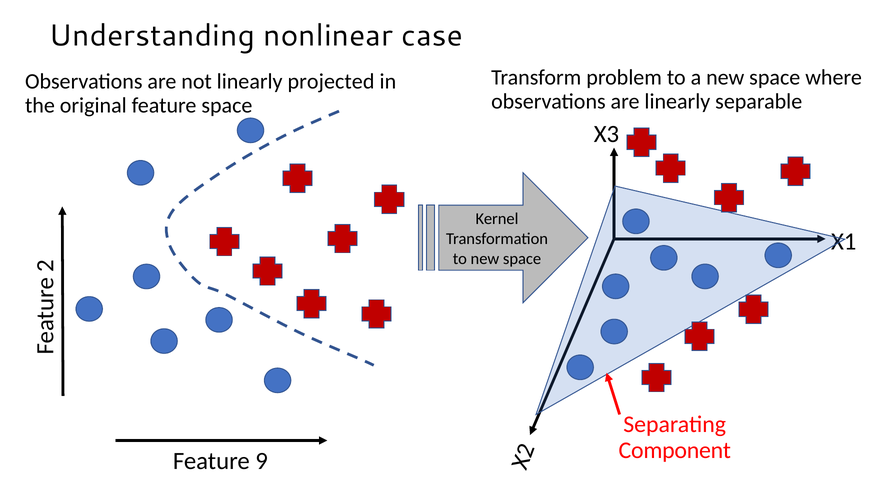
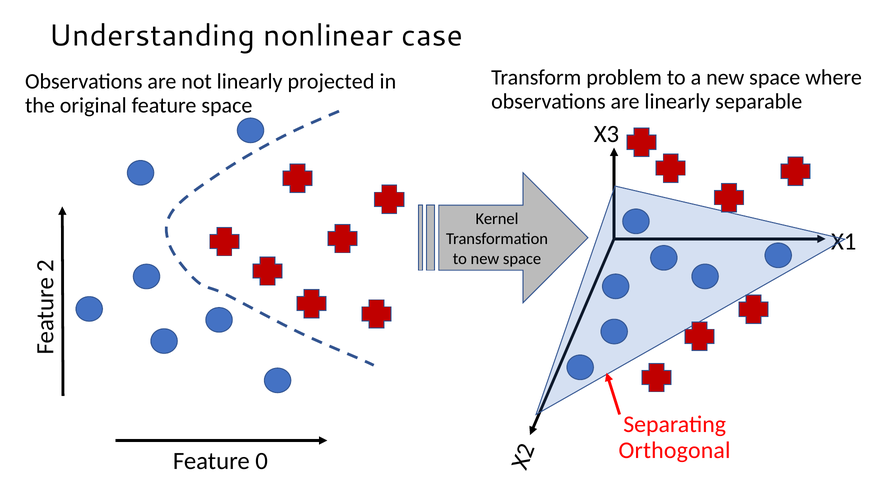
Component: Component -> Orthogonal
9: 9 -> 0
